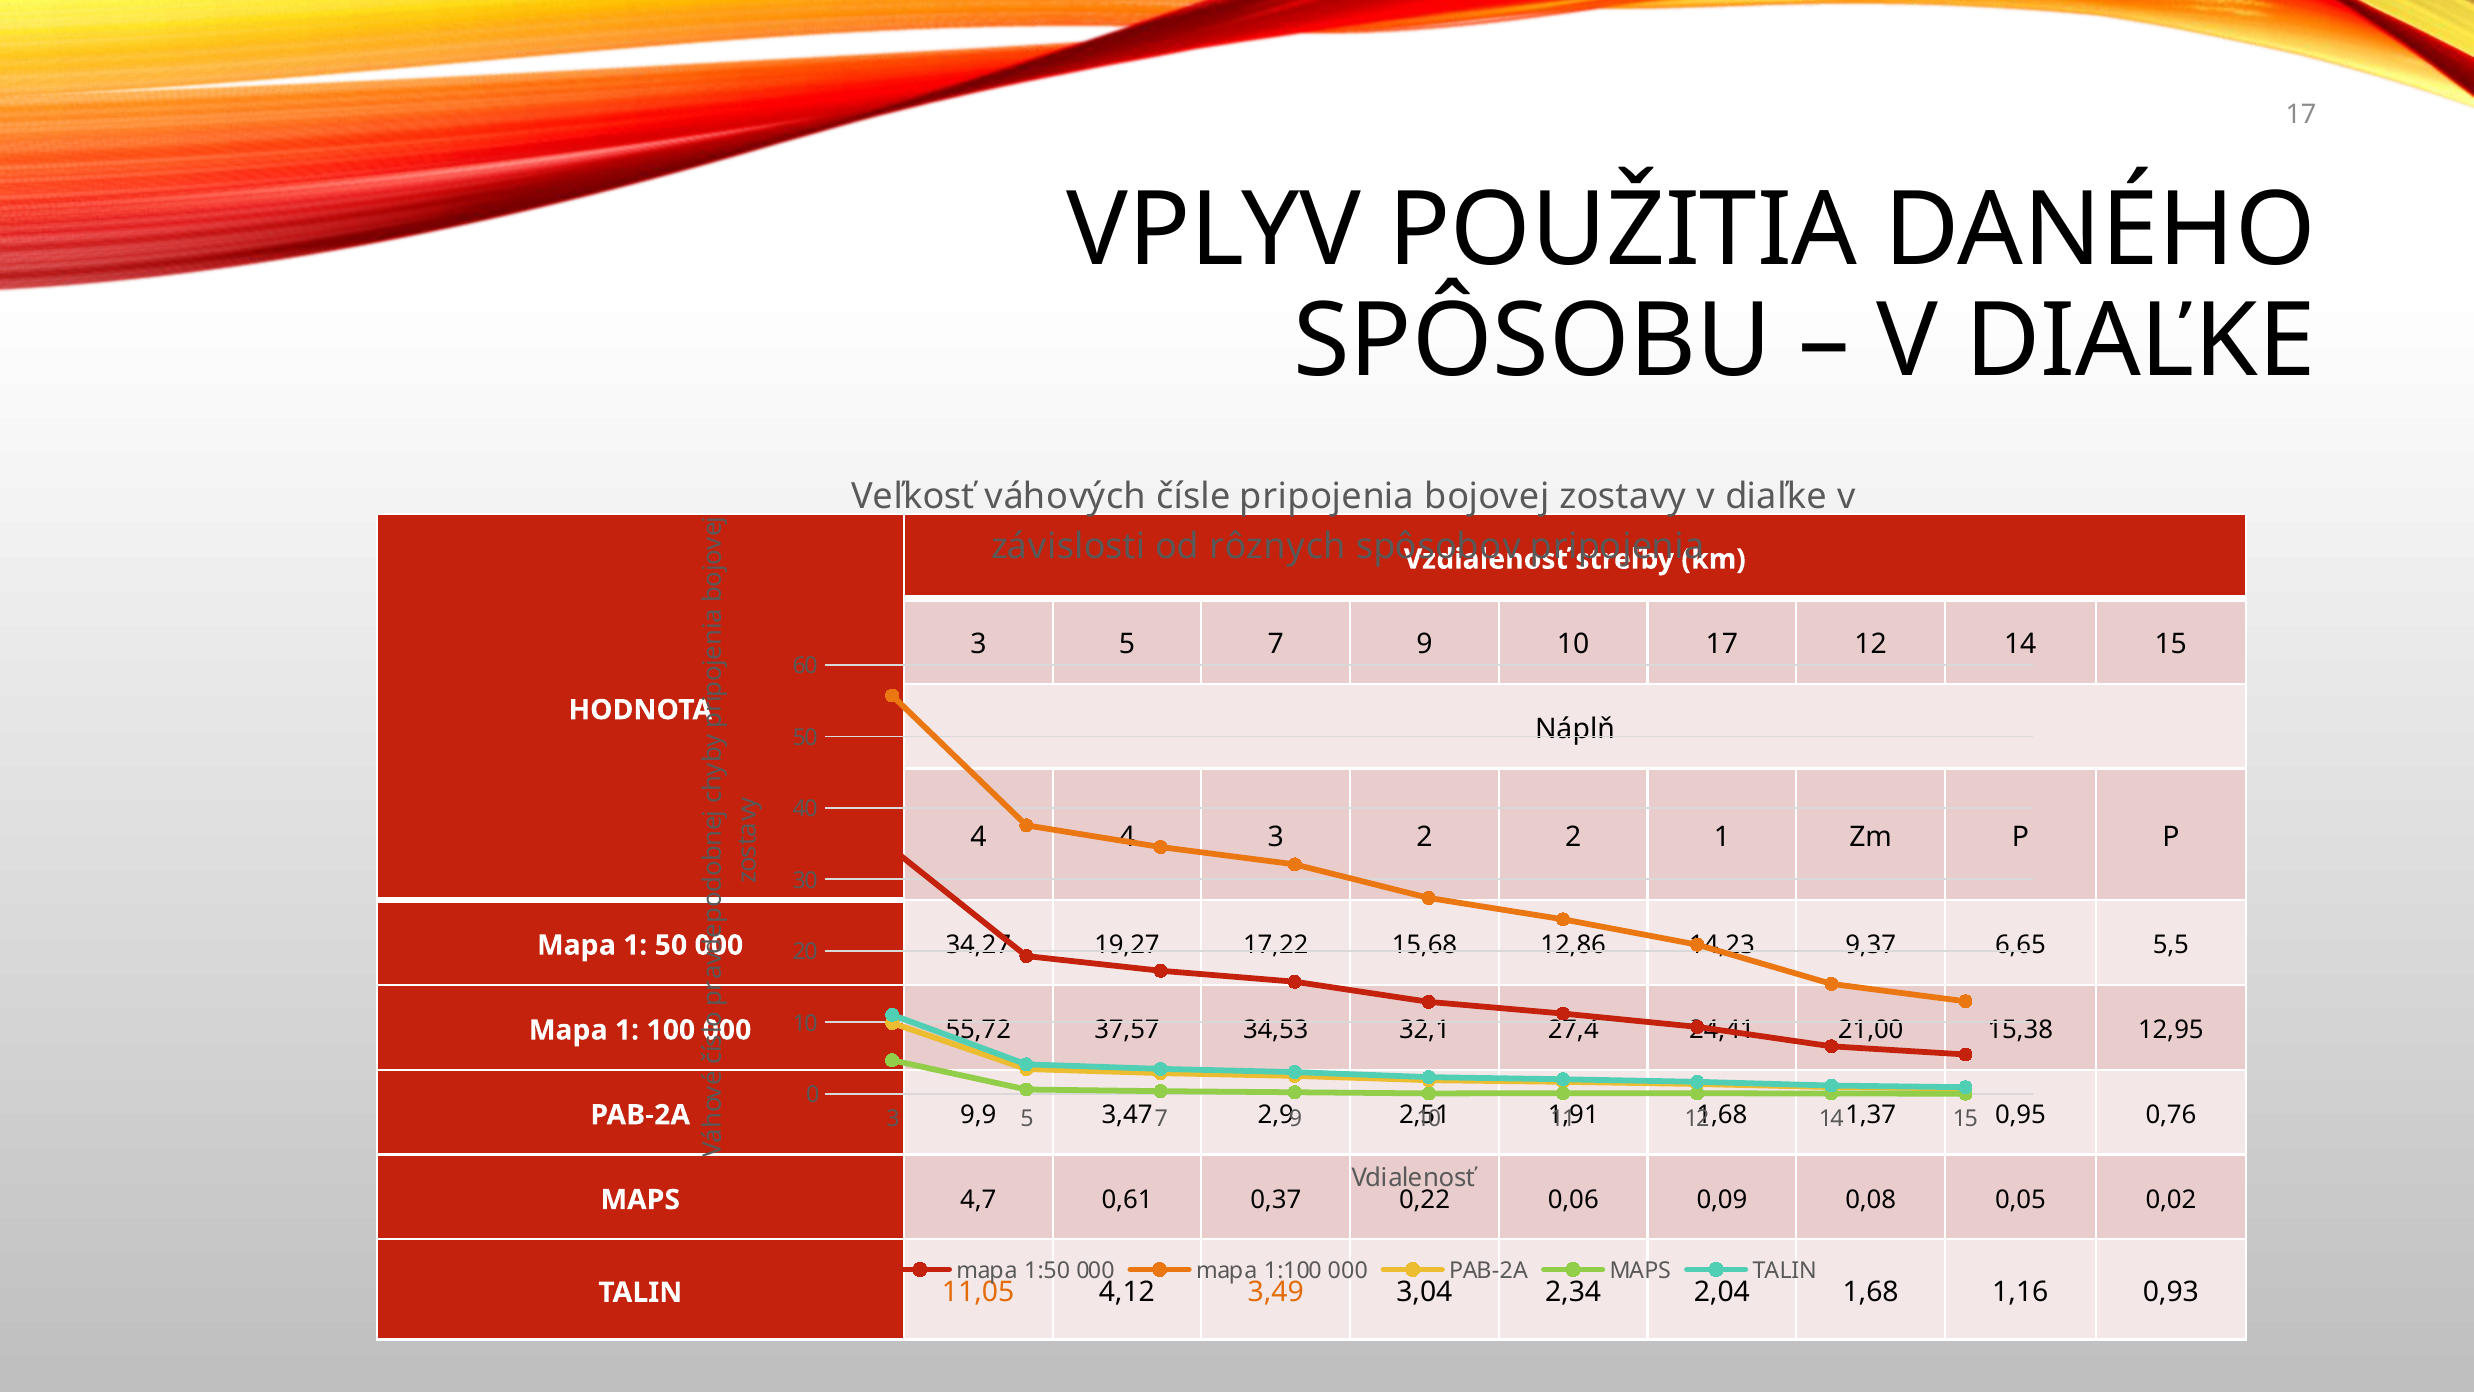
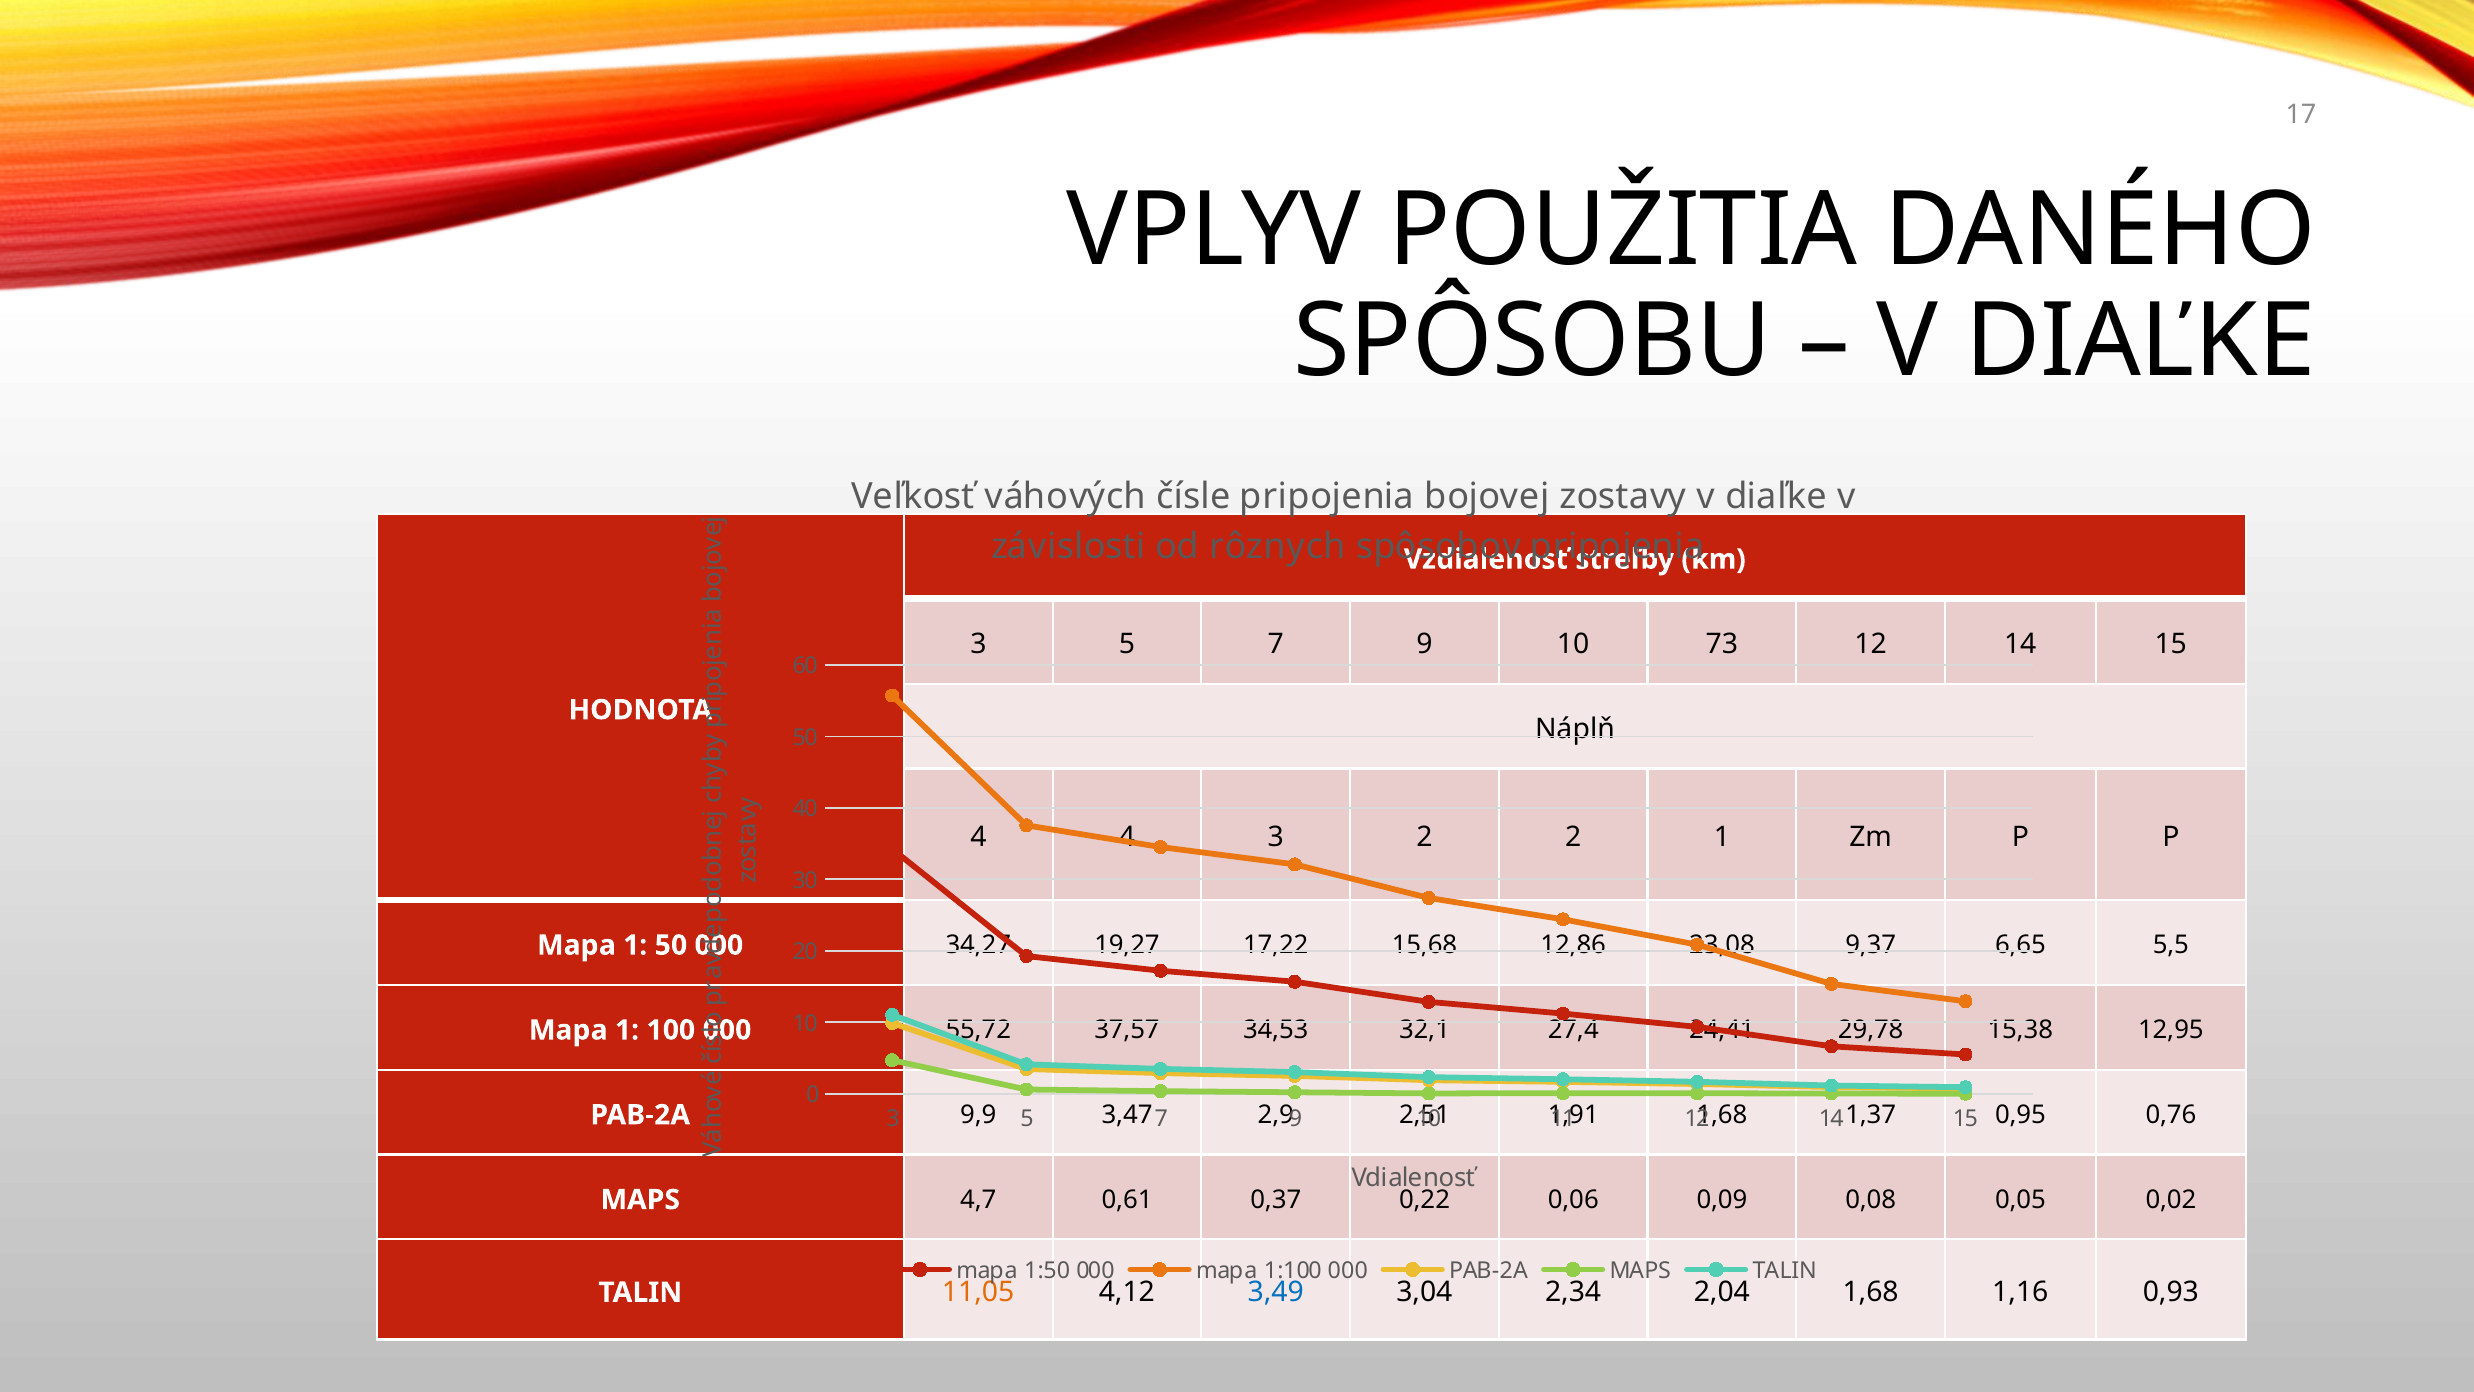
10 17: 17 -> 73
14,23: 14,23 -> 23,08
21,00: 21,00 -> 29,78
3,49 colour: orange -> blue
